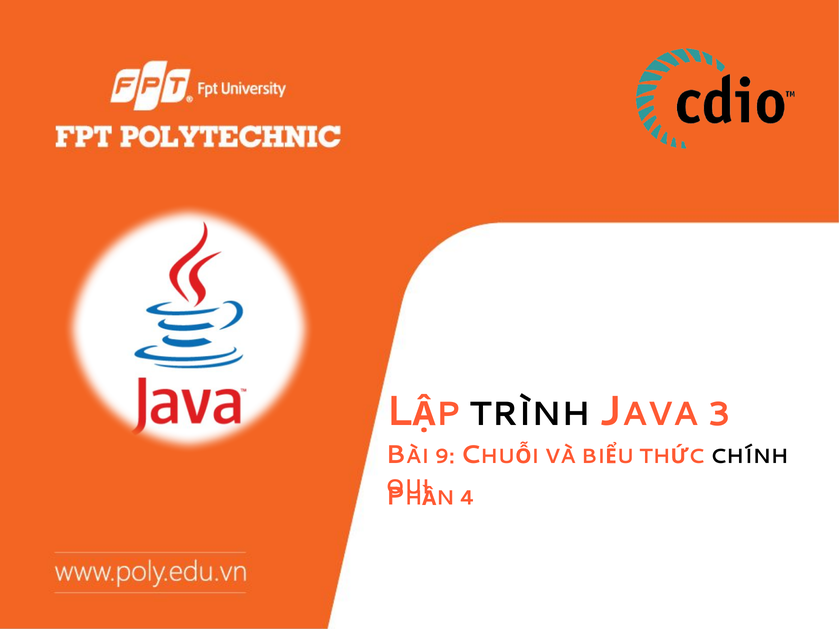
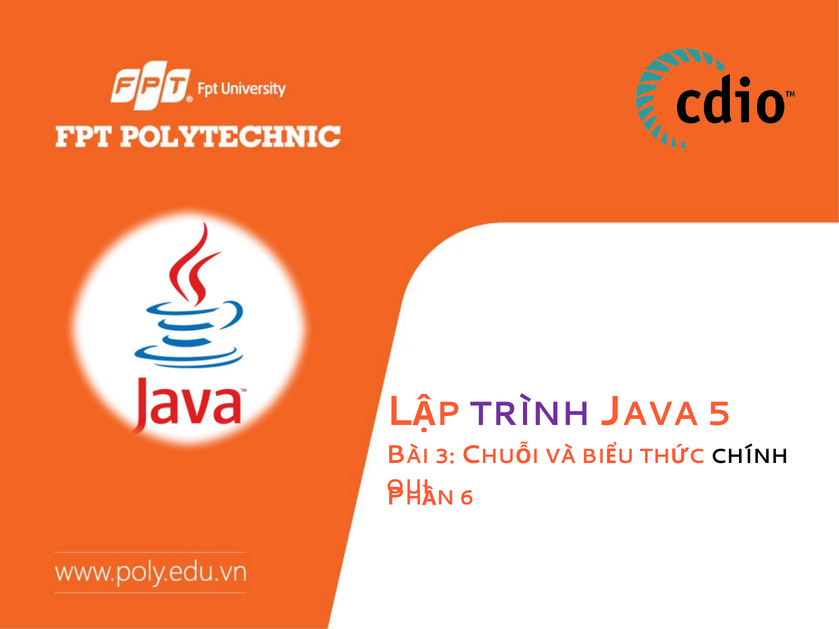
TRÌNH colour: black -> purple
3: 3 -> 5
9: 9 -> 3
4: 4 -> 6
